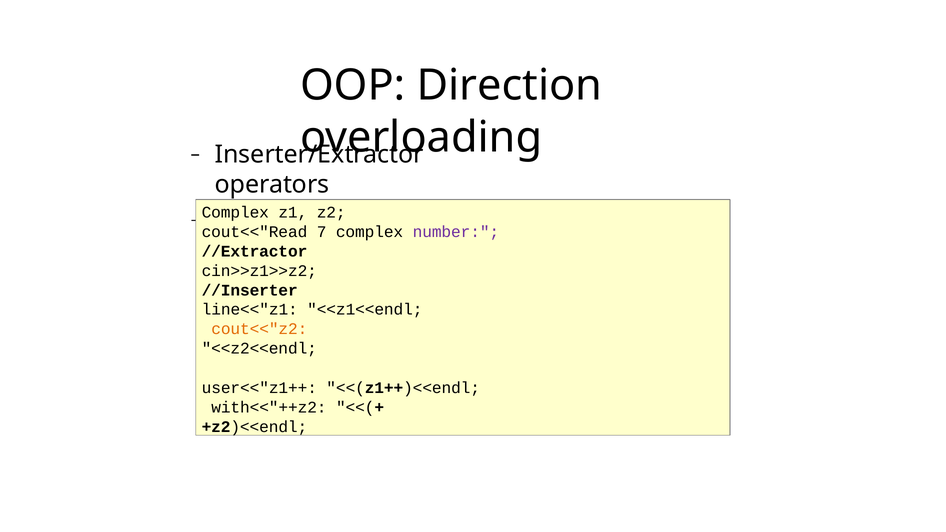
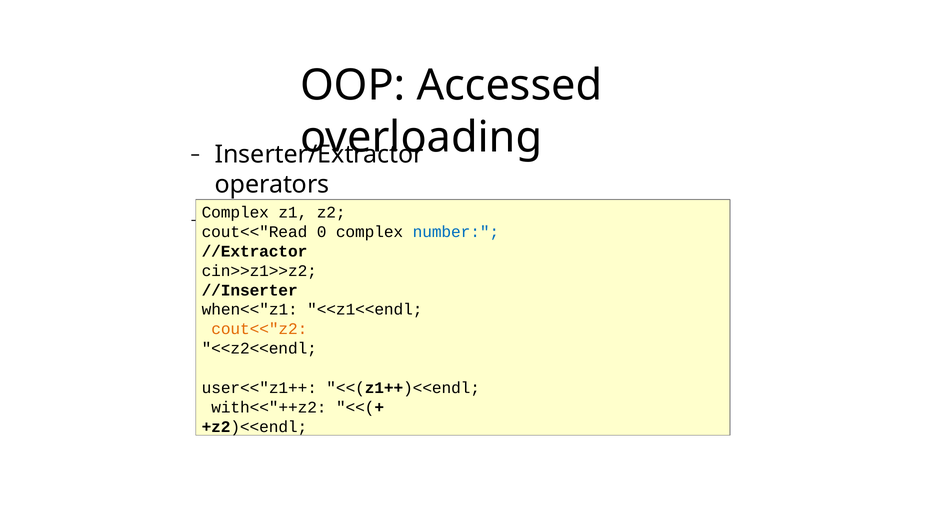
Direction: Direction -> Accessed
7: 7 -> 0
number colour: purple -> blue
line<<"z1: line<<"z1 -> when<<"z1
